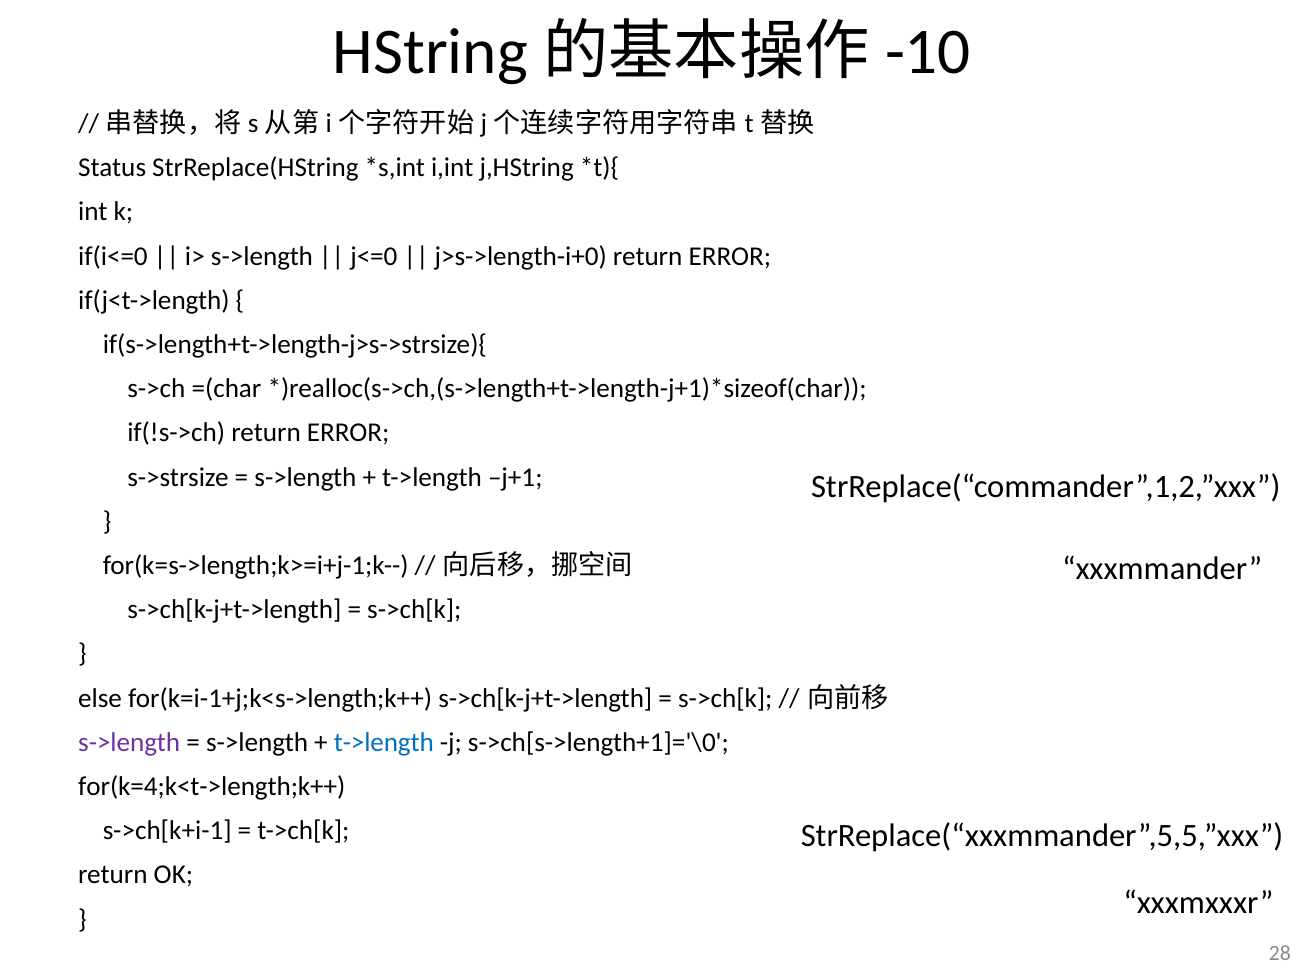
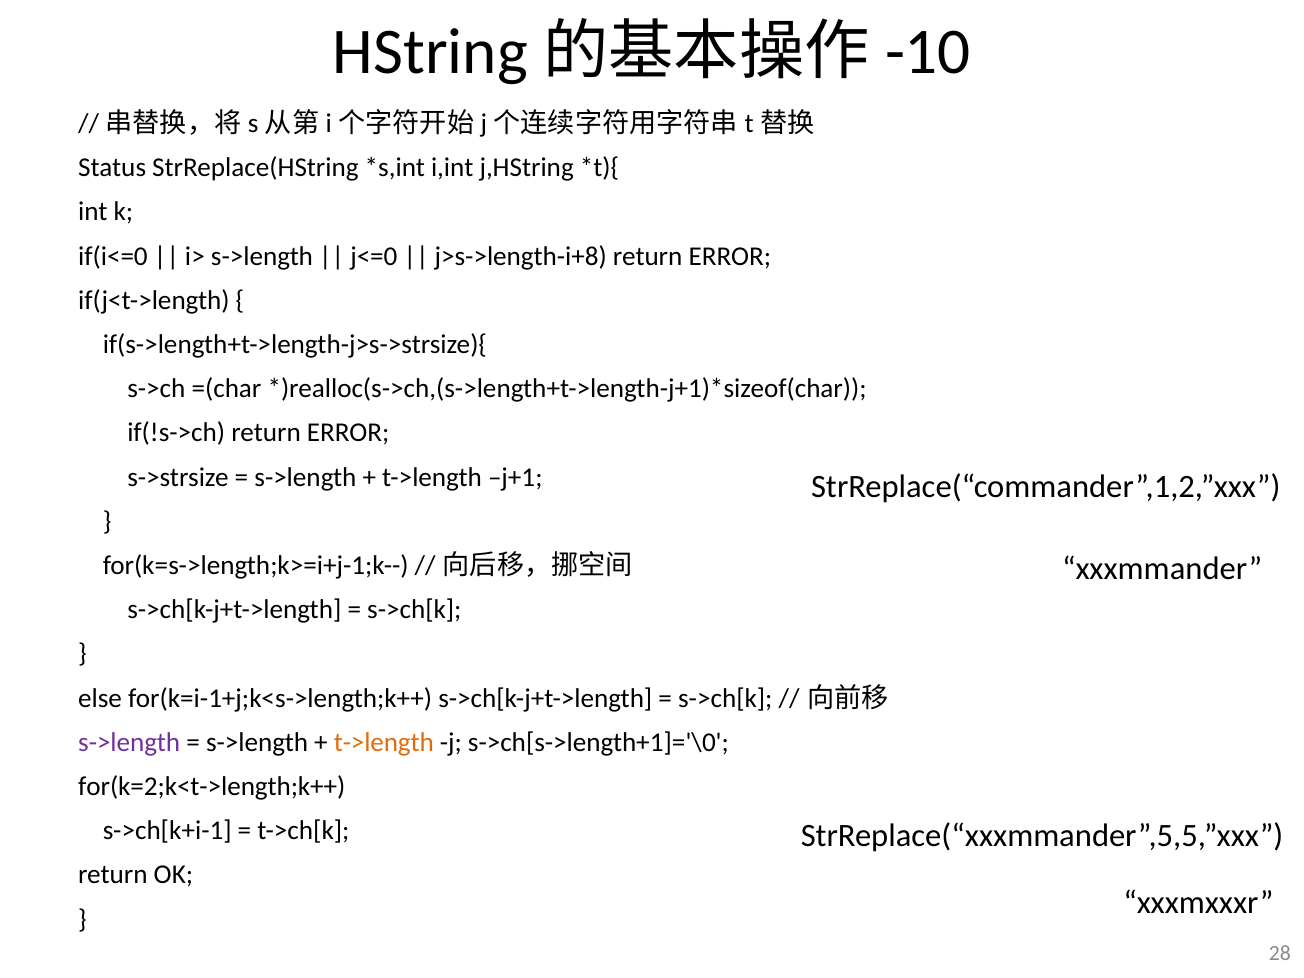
j>s->length-i+0: j>s->length-i+0 -> j>s->length-i+8
t->length at (384, 742) colour: blue -> orange
for(k=4;k<t->length;k++: for(k=4;k<t->length;k++ -> for(k=2;k<t->length;k++
